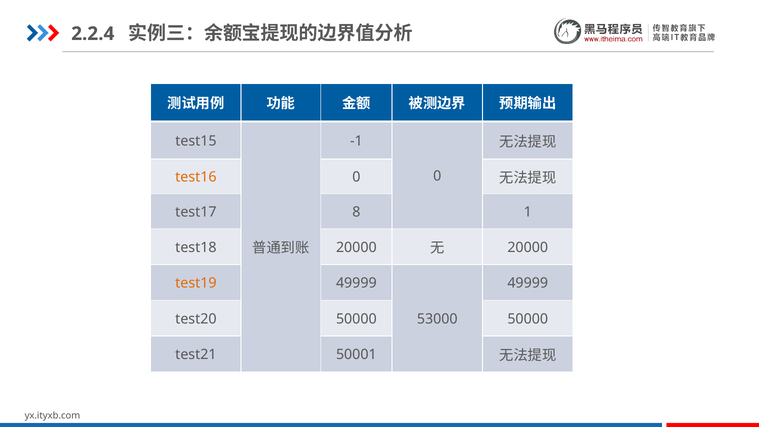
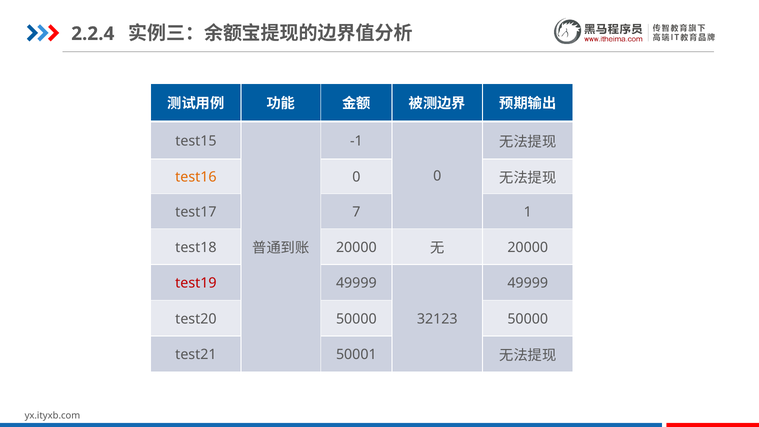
8: 8 -> 7
test19 colour: orange -> red
53000: 53000 -> 32123
